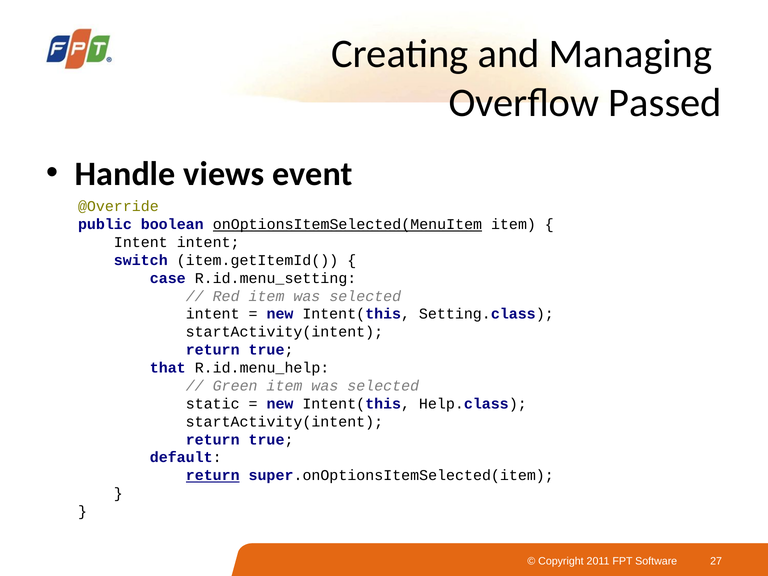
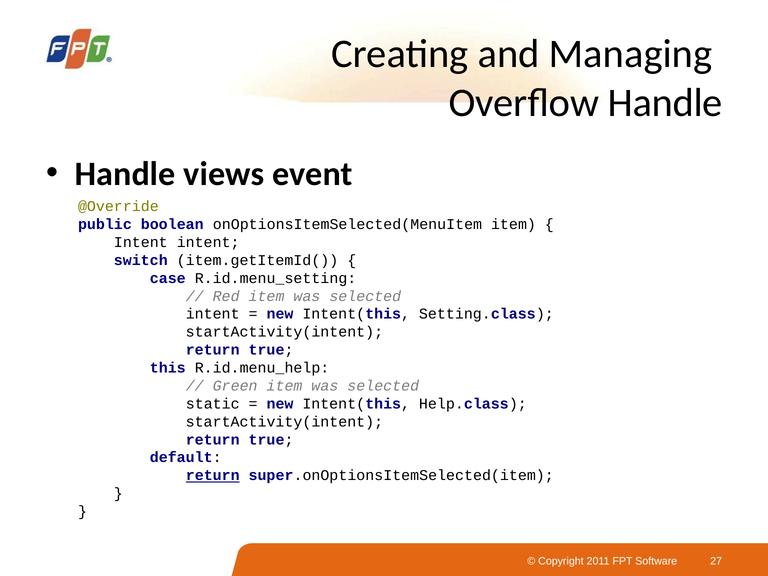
Overflow Passed: Passed -> Handle
onOptionsItemSelected(MenuItem underline: present -> none
that: that -> this
